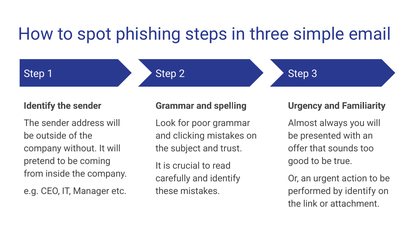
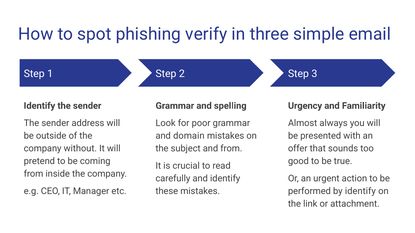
steps: steps -> verify
clicking: clicking -> domain
and trust: trust -> from
